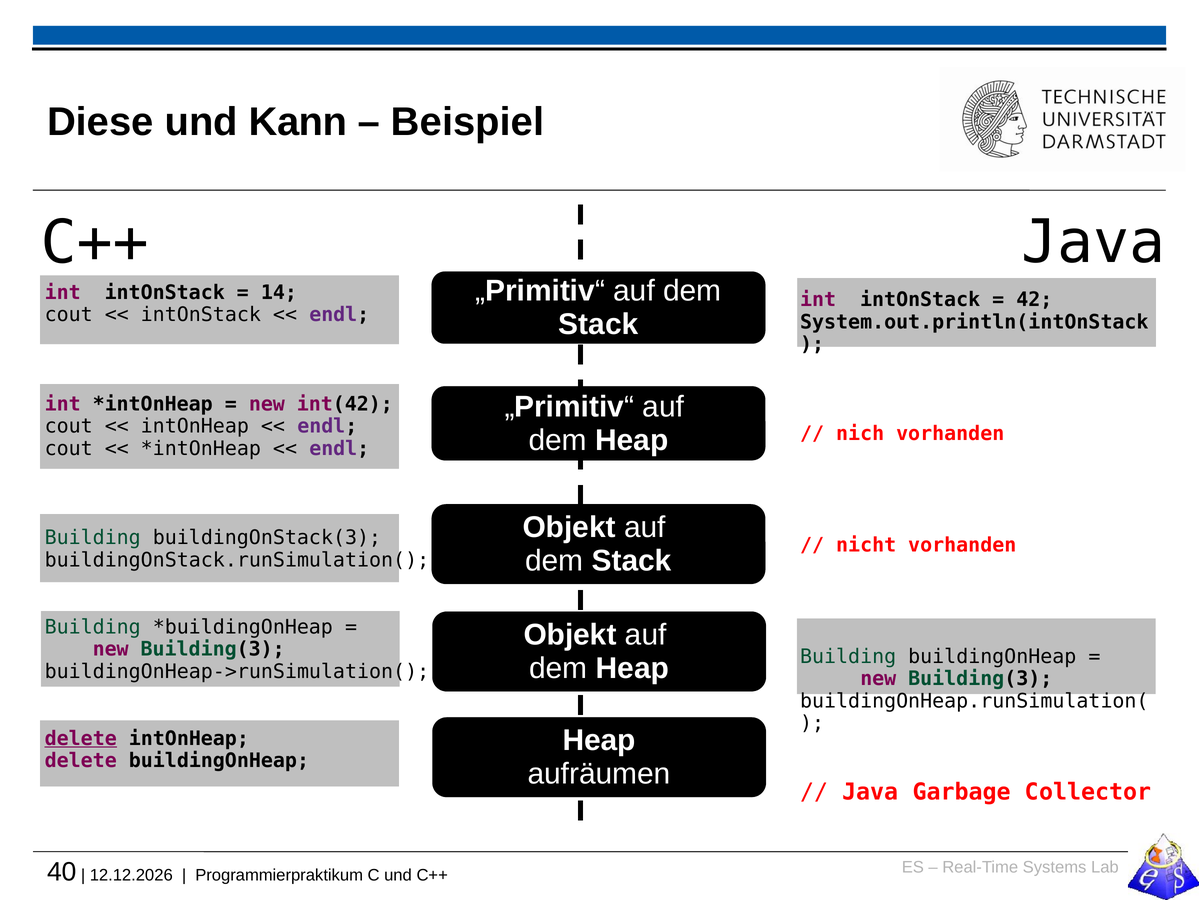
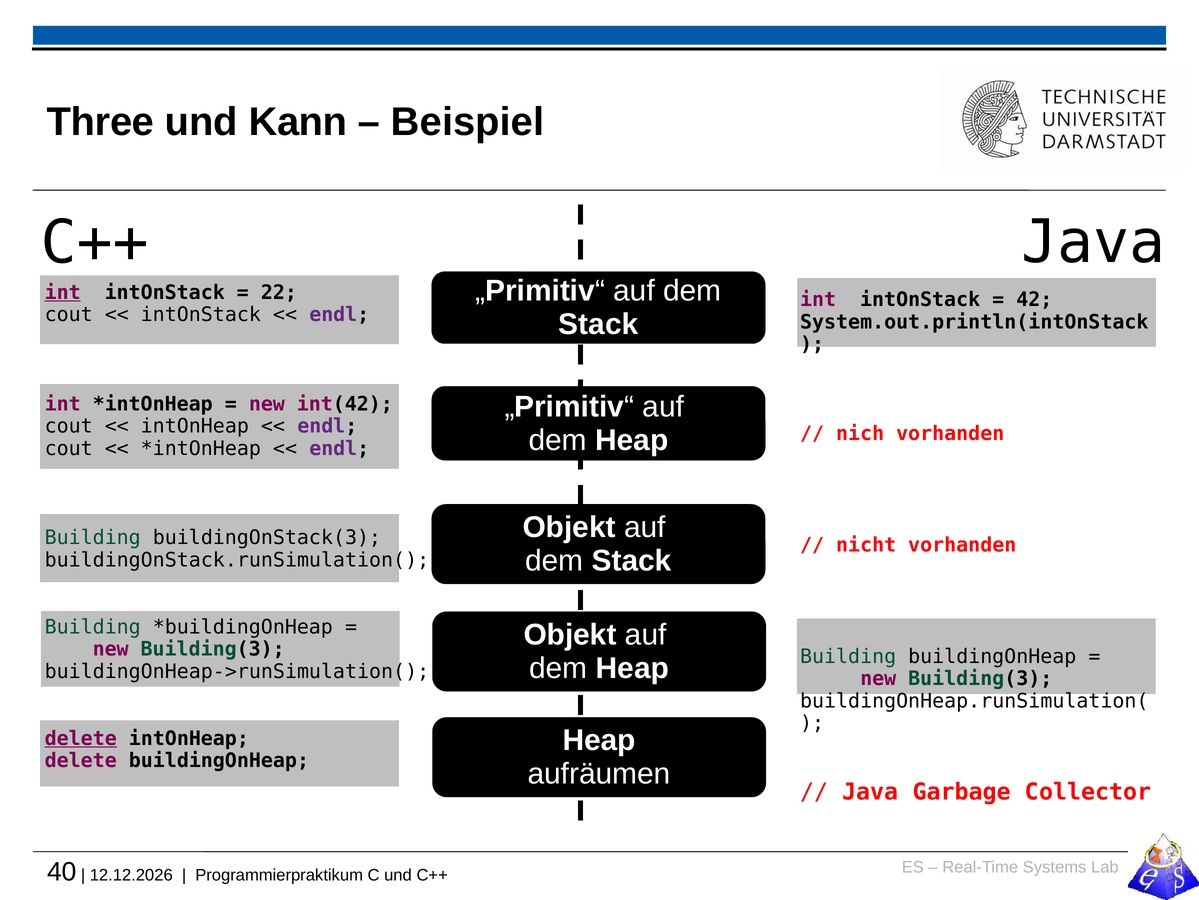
Diese: Diese -> Three
int at (63, 292) underline: none -> present
14: 14 -> 22
